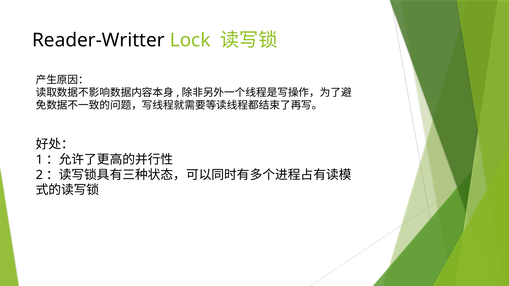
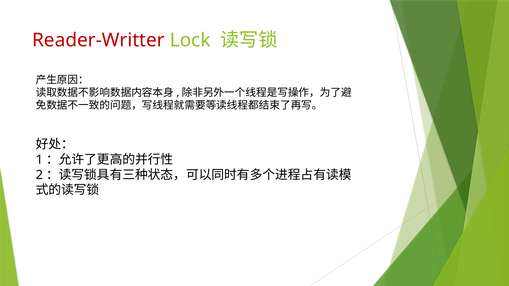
Reader-Writter colour: black -> red
